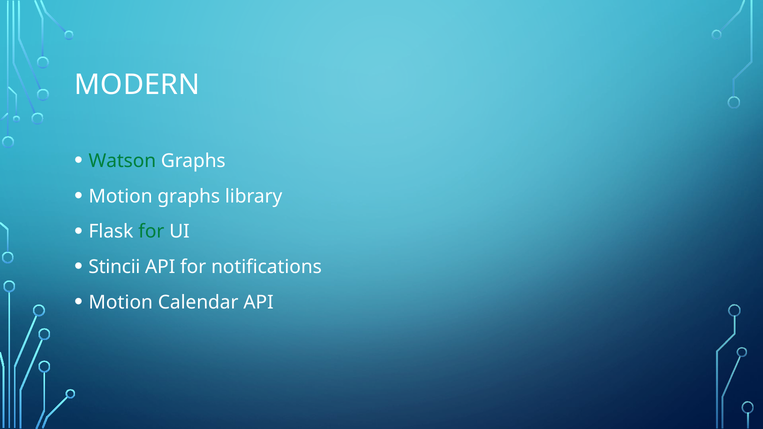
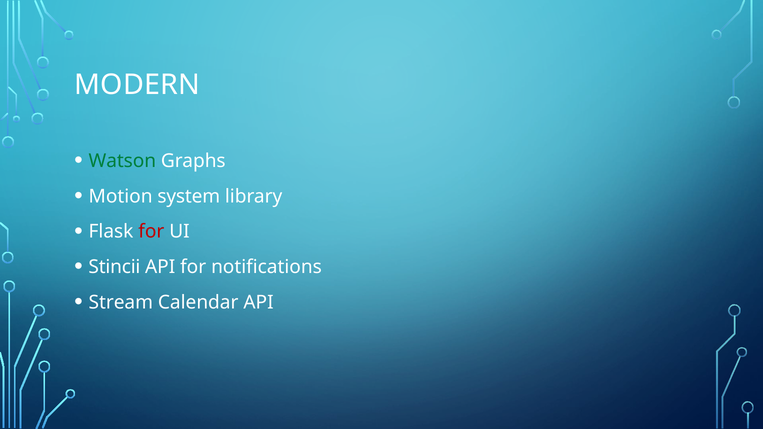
Motion graphs: graphs -> system
for at (151, 232) colour: green -> red
Motion at (121, 303): Motion -> Stream
